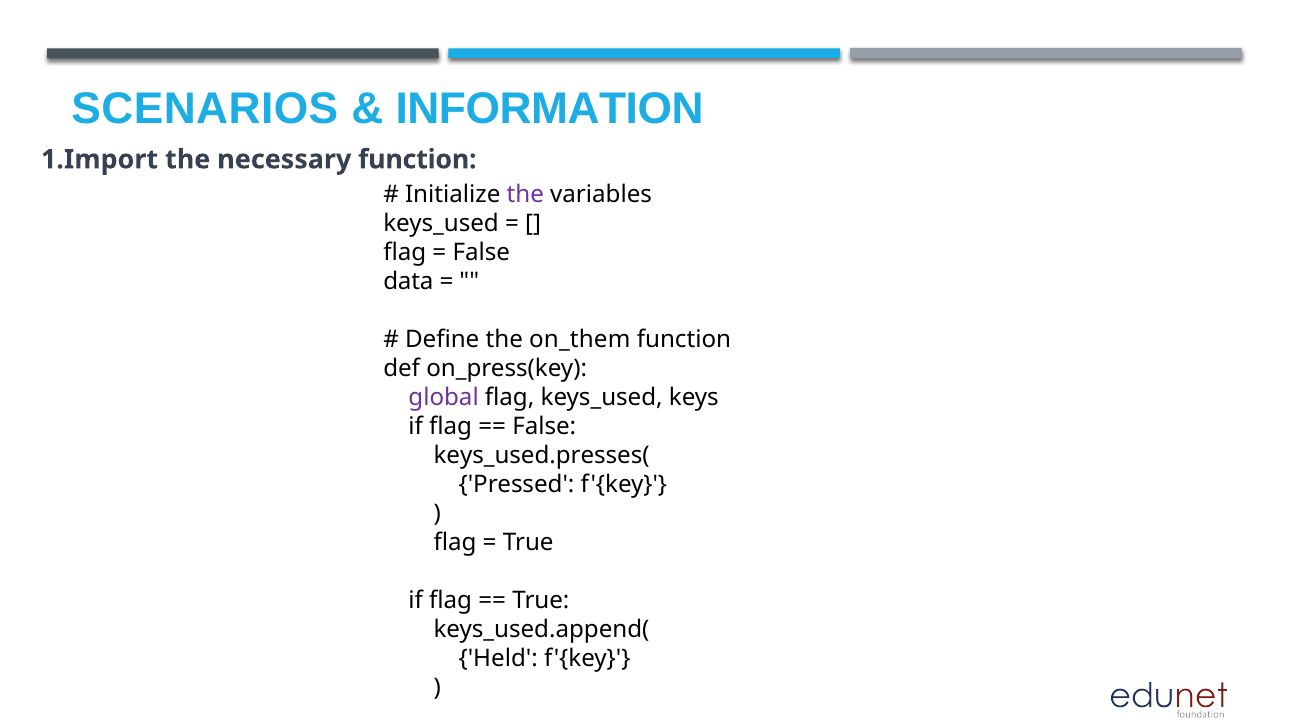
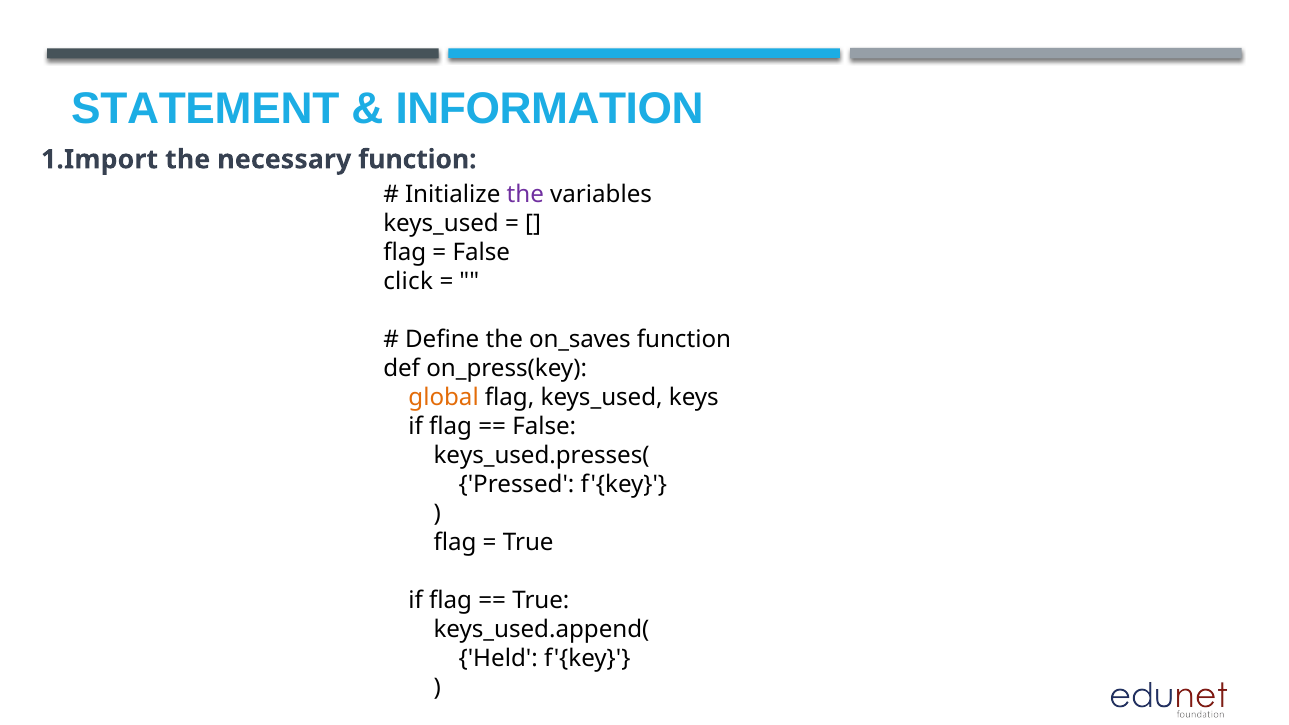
SCENARIOS: SCENARIOS -> STATEMENT
data: data -> click
on_them: on_them -> on_saves
global colour: purple -> orange
